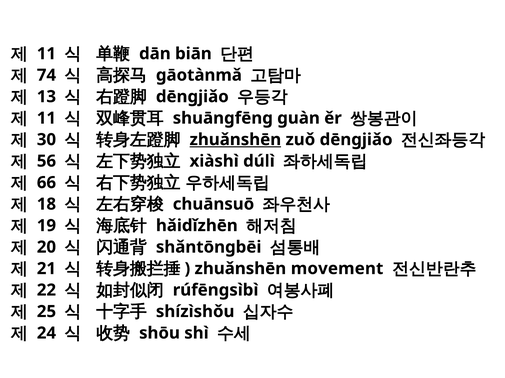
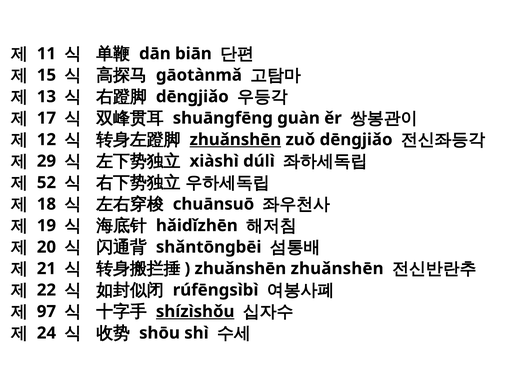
74: 74 -> 15
11 at (46, 118): 11 -> 17
30: 30 -> 12
56: 56 -> 29
66: 66 -> 52
zhuǎnshēn movement: movement -> zhuǎnshēn
25: 25 -> 97
shízìshǒu underline: none -> present
